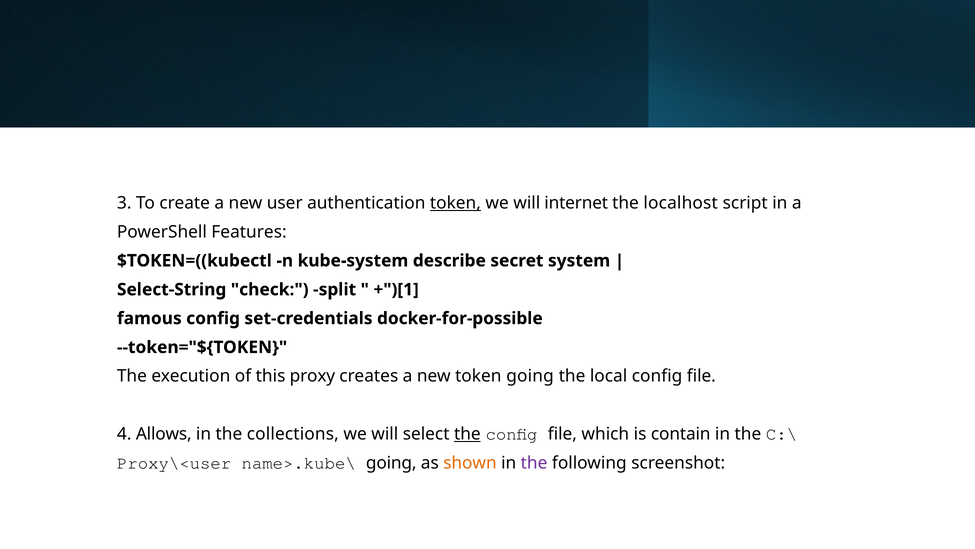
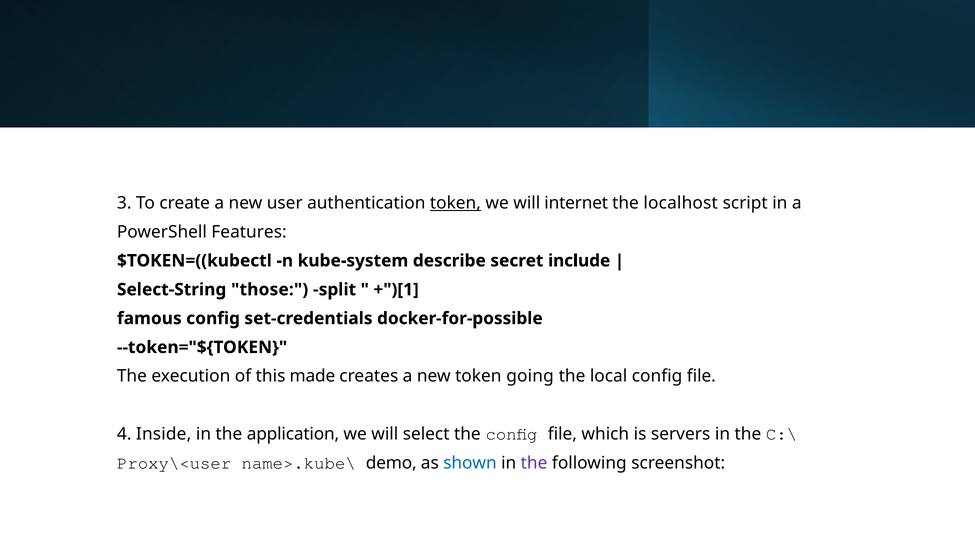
system: system -> include
check: check -> those
proxy: proxy -> made
Allows: Allows -> Inside
collections: collections -> application
the at (467, 433) underline: present -> none
contain: contain -> servers
name>.kube\ going: going -> demo
shown colour: orange -> blue
